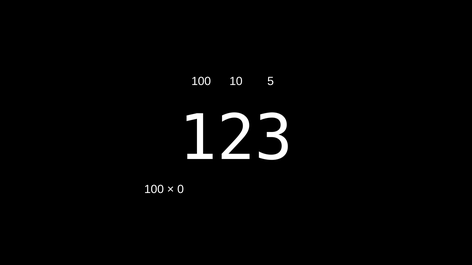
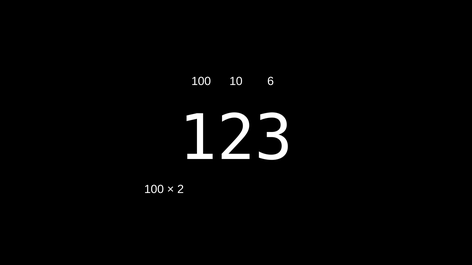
5: 5 -> 6
0: 0 -> 2
